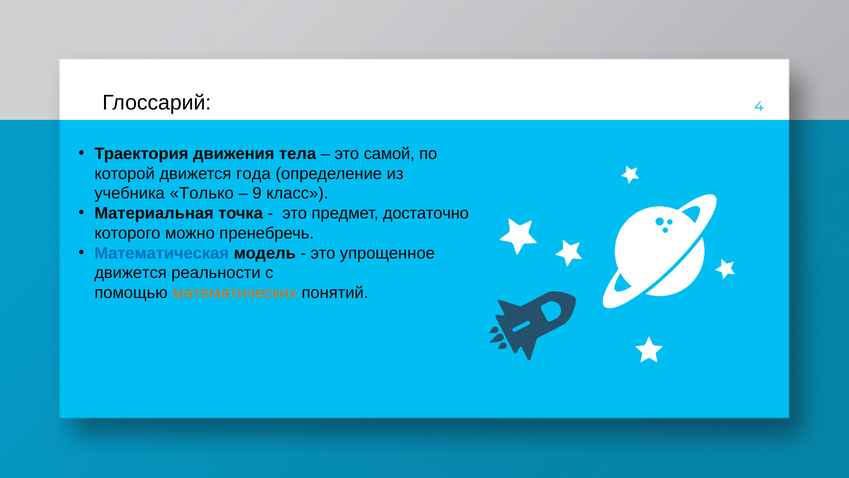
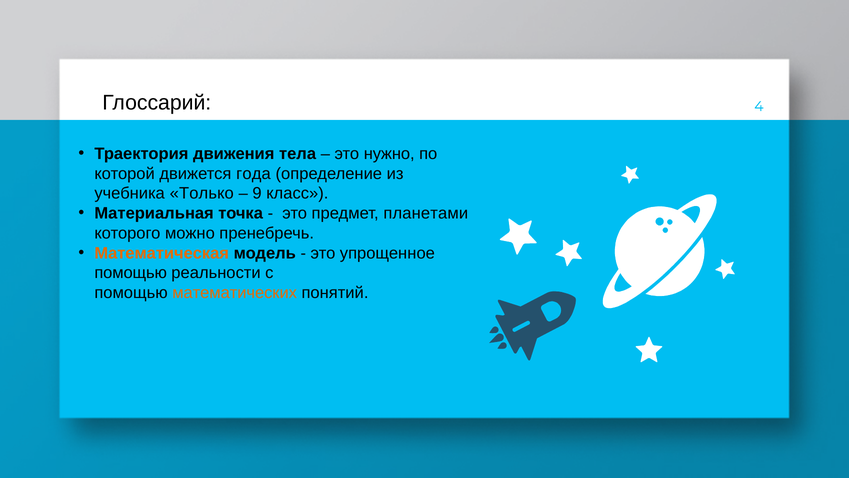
самой: самой -> нужно
достаточно: достаточно -> планетами
Математическая colour: blue -> orange
движется at (131, 273): движется -> помощью
